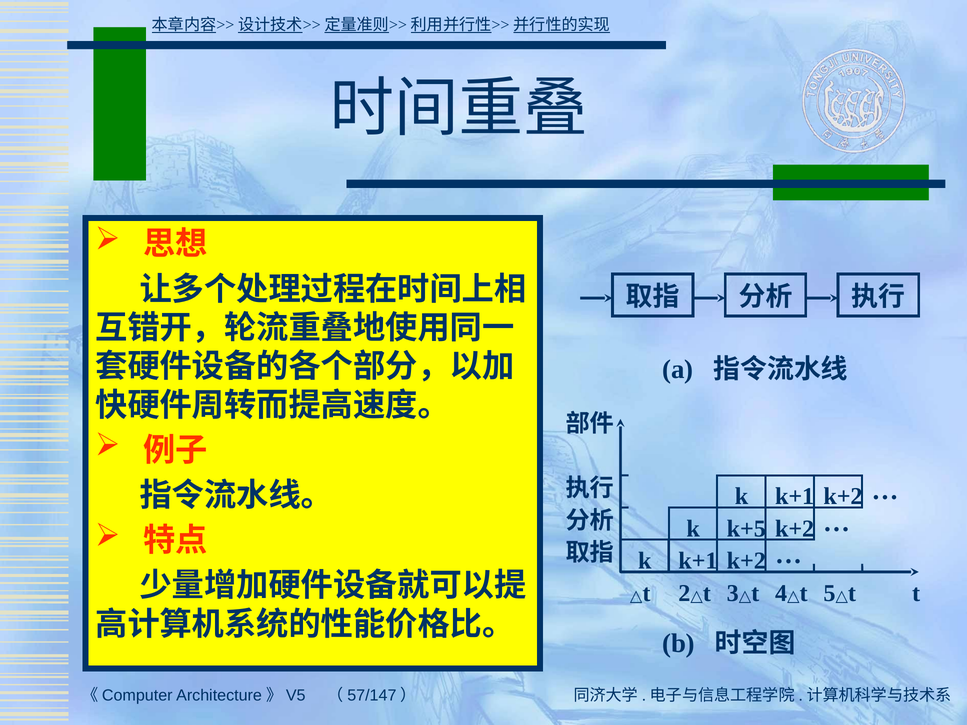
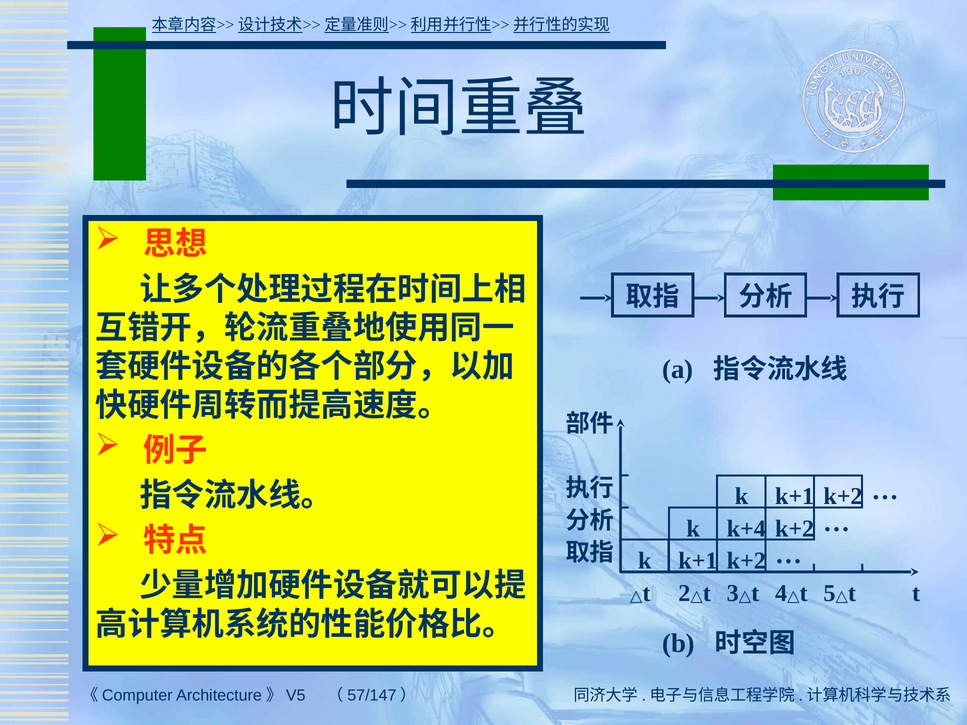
k+5: k+5 -> k+4
